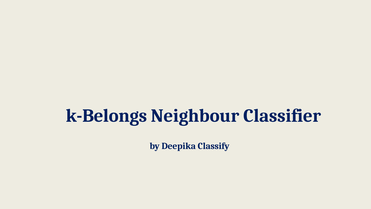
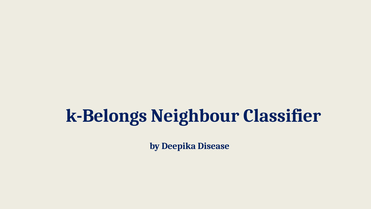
Classify: Classify -> Disease
